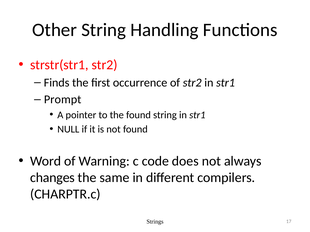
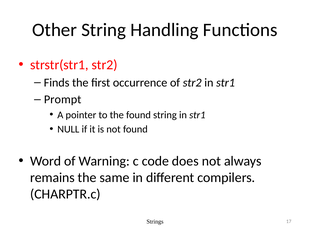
changes: changes -> remains
